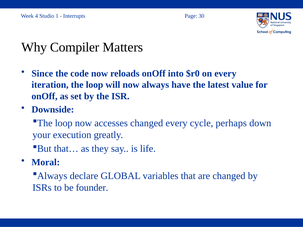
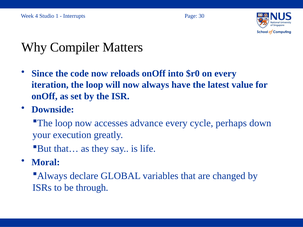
accesses changed: changed -> advance
founder: founder -> through
